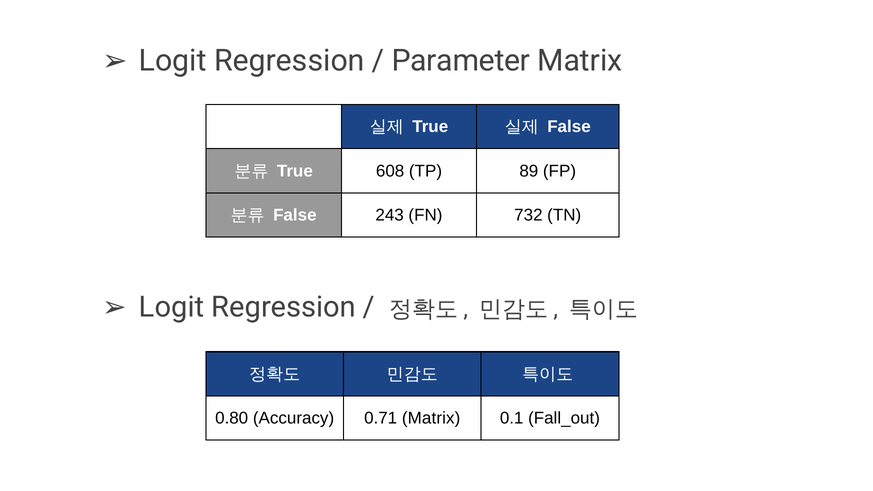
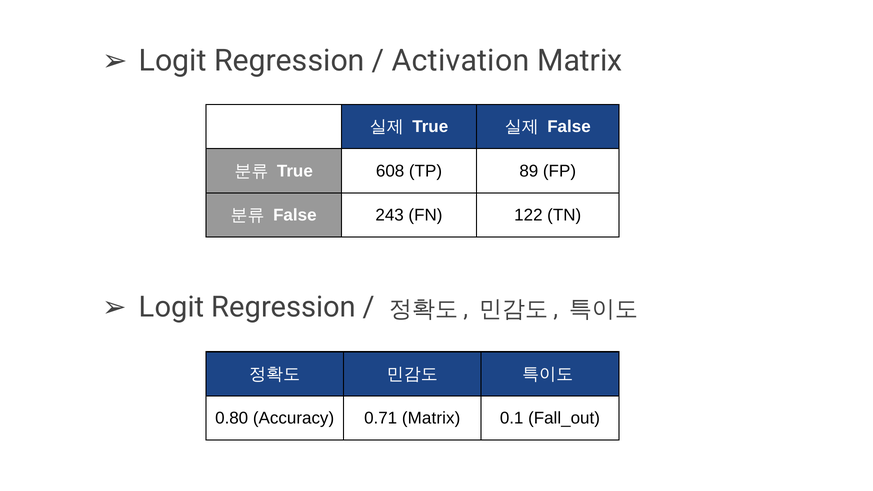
Parameter: Parameter -> Activation
732: 732 -> 122
